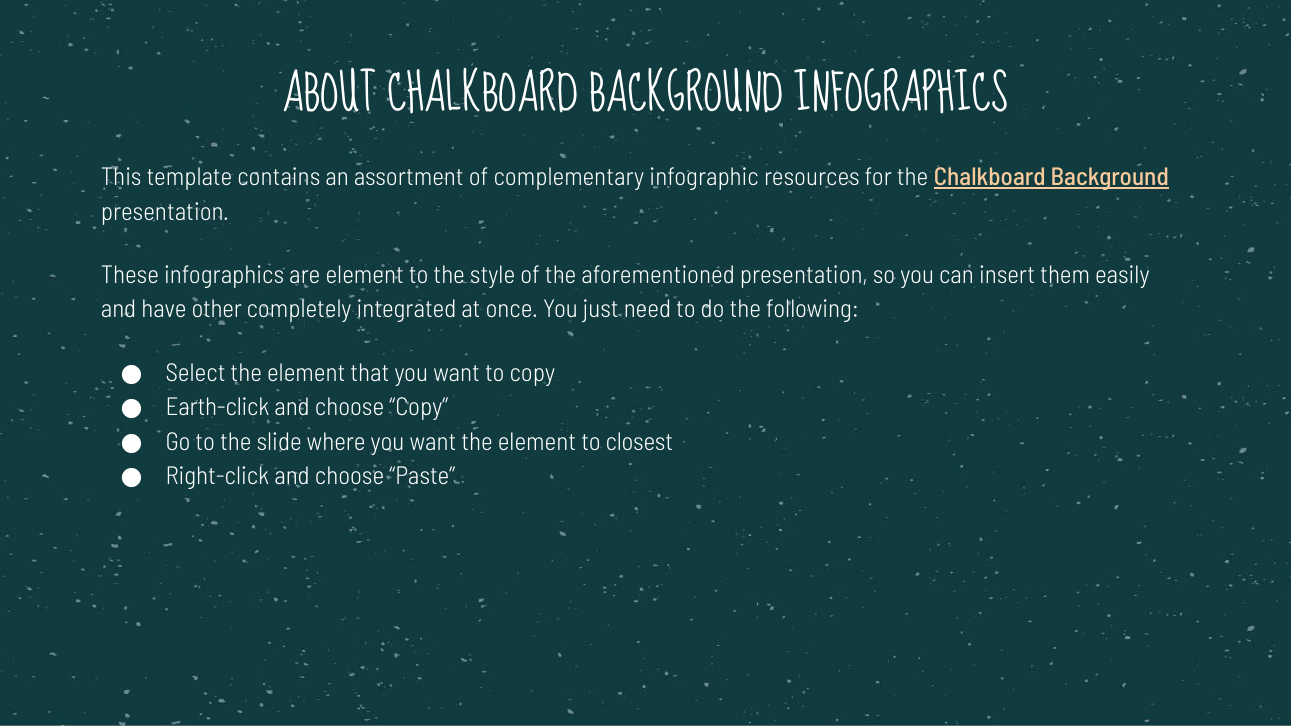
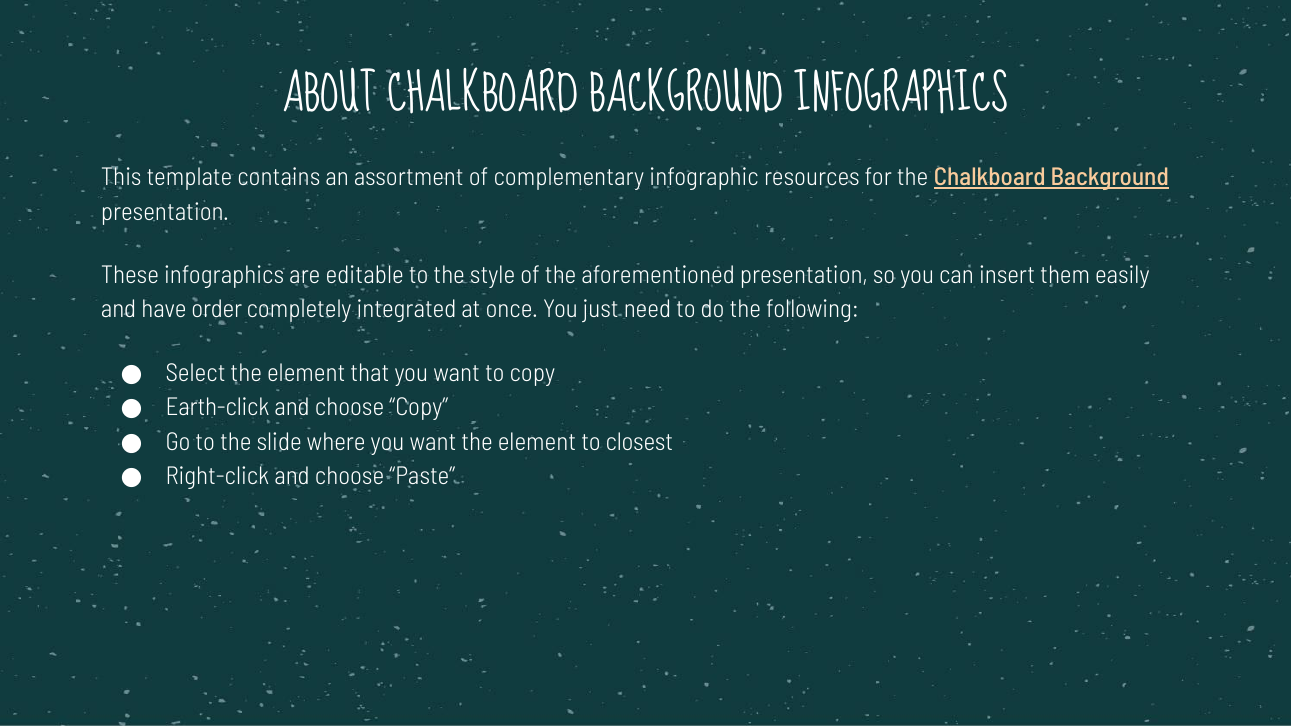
are element: element -> editable
other: other -> order
